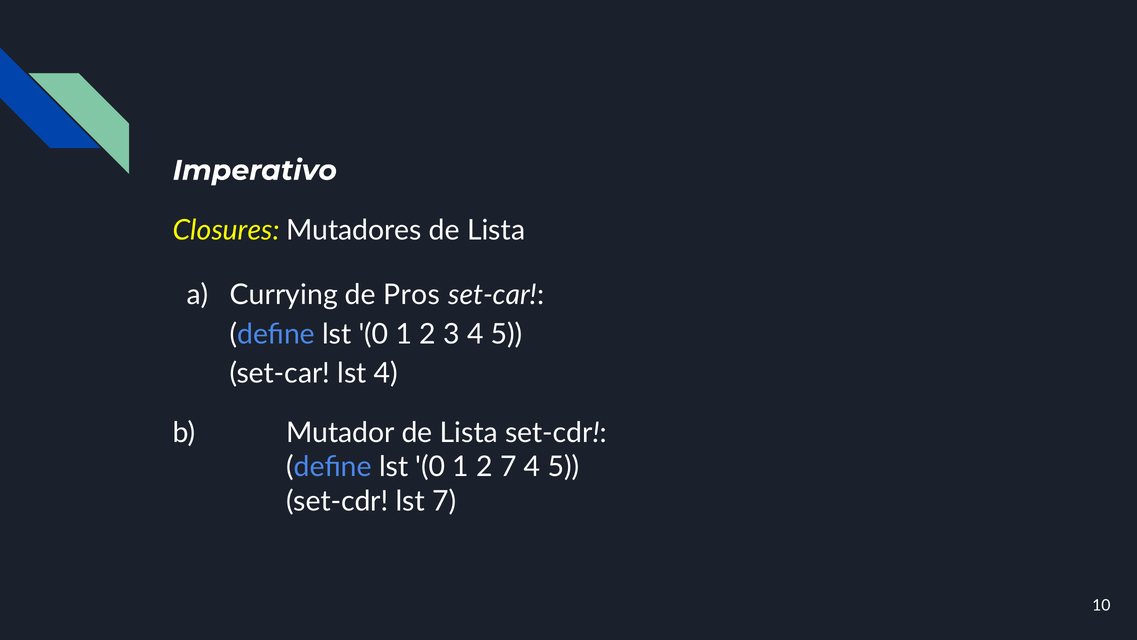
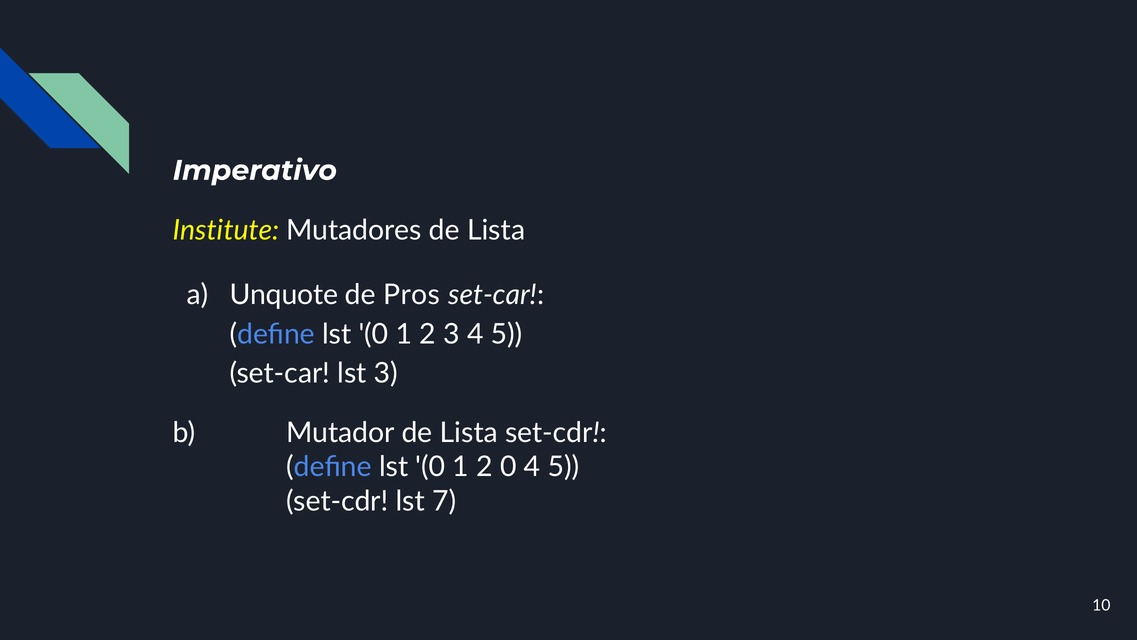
Closures: Closures -> Institute
Currying: Currying -> Unquote
lst 4: 4 -> 3
2 7: 7 -> 0
